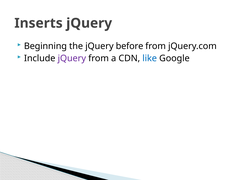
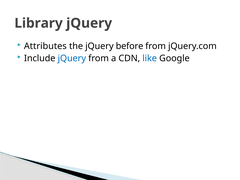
Inserts: Inserts -> Library
Beginning: Beginning -> Attributes
jQuery at (72, 58) colour: purple -> blue
